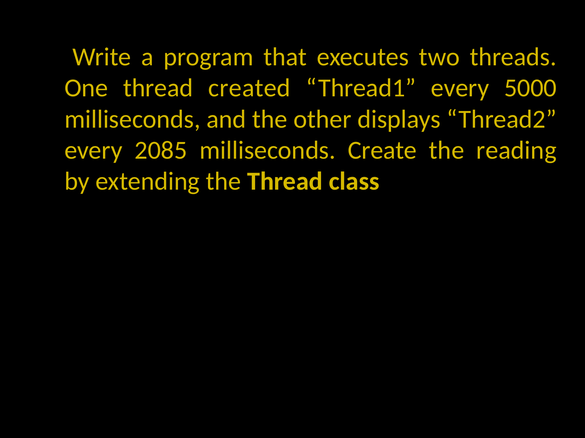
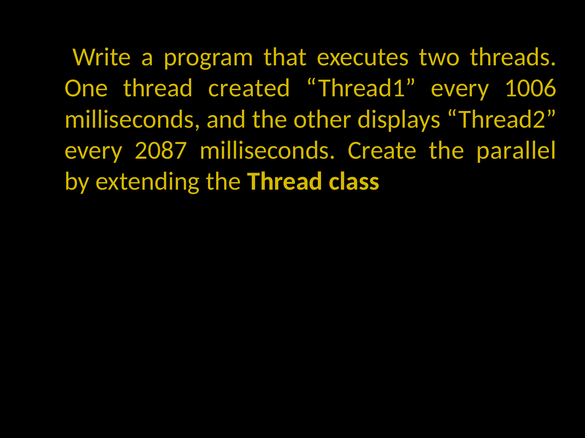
5000: 5000 -> 1006
2085: 2085 -> 2087
reading: reading -> parallel
